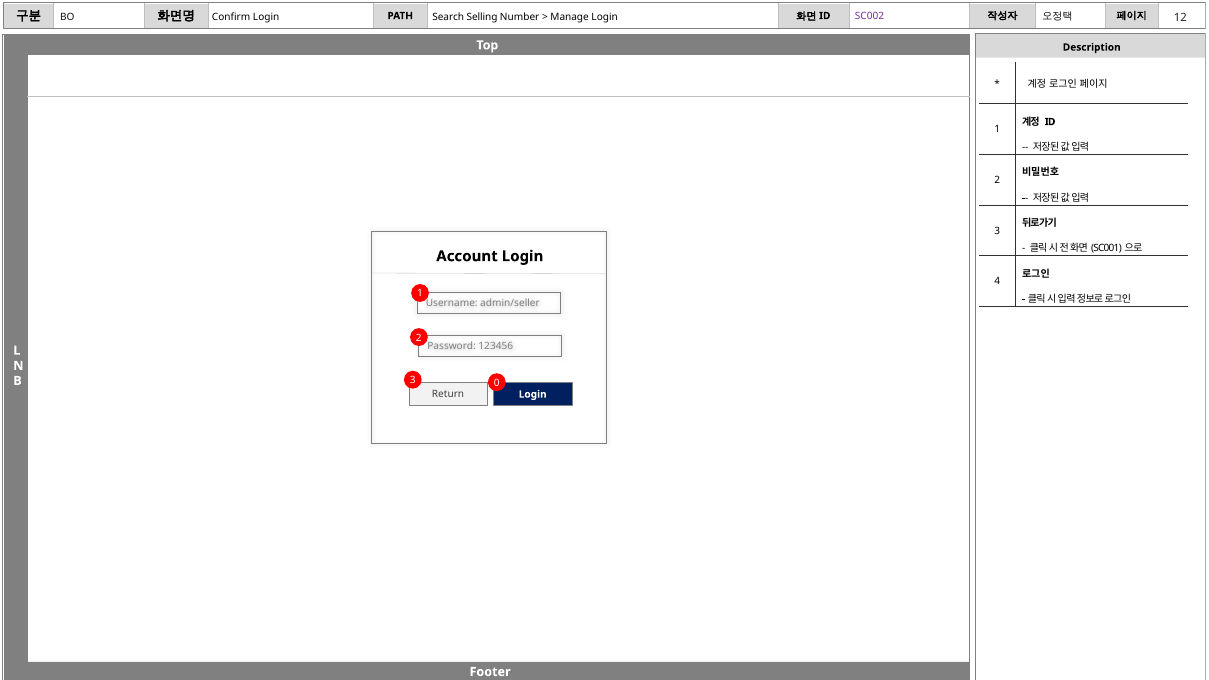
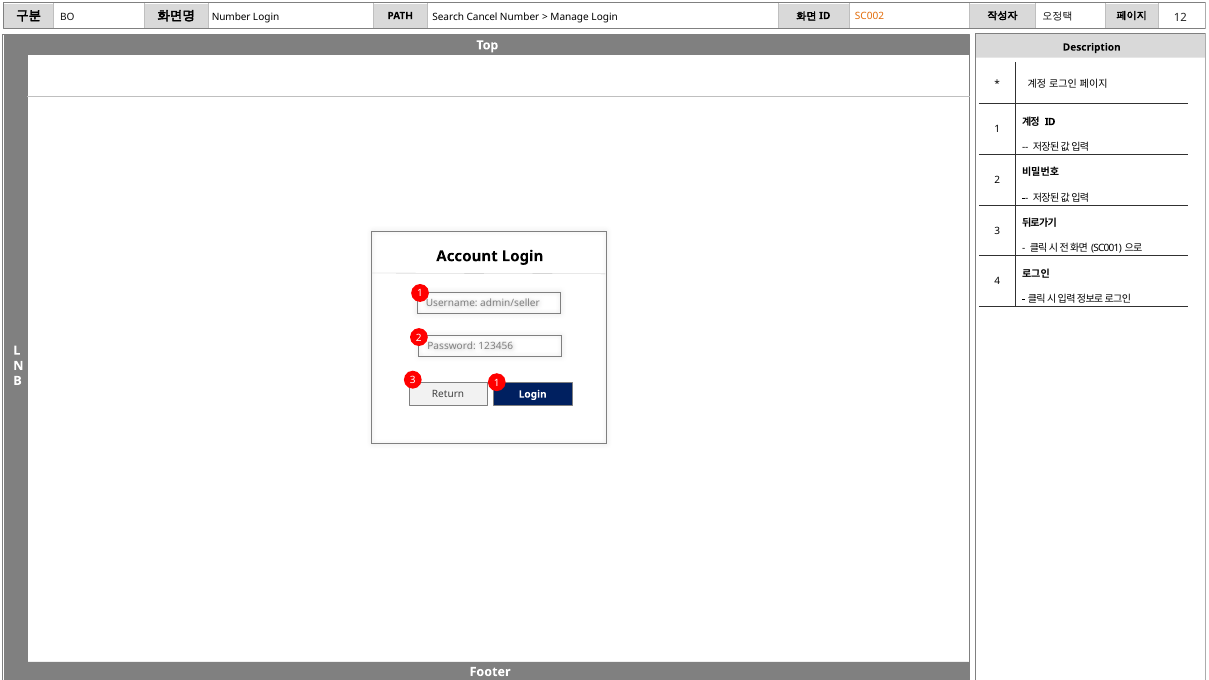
SC002 colour: purple -> orange
Confirm at (231, 17): Confirm -> Number
Selling: Selling -> Cancel
3 0: 0 -> 1
